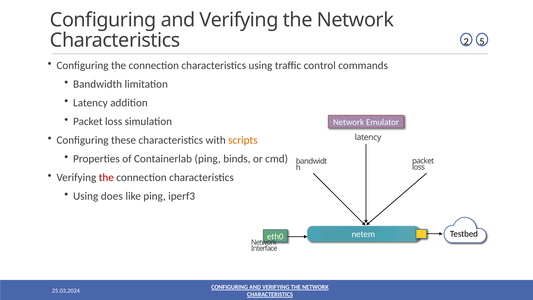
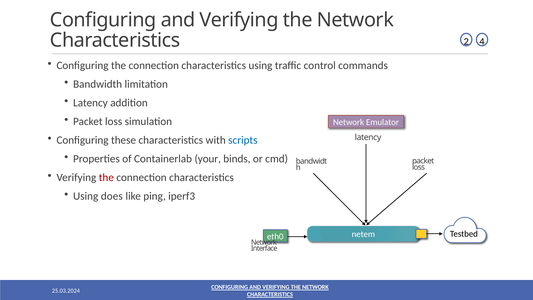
5: 5 -> 4
scripts colour: orange -> blue
Containerlab ping: ping -> your
